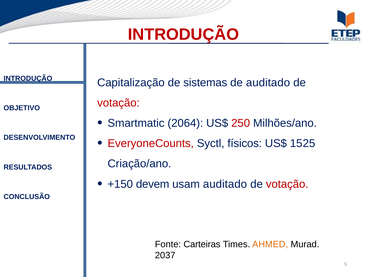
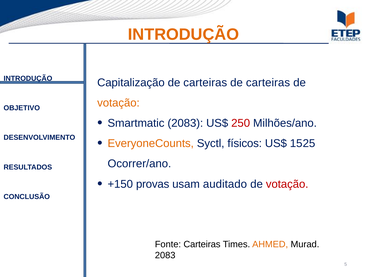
INTRODUÇÃO at (183, 34) colour: red -> orange
Capitalização de sistemas: sistemas -> carteiras
auditado at (268, 83): auditado -> carteiras
votação at (118, 103) colour: red -> orange
Smartmatic 2064: 2064 -> 2083
EveryoneCounts colour: red -> orange
Criação/ano: Criação/ano -> Ocorrer/ano
devem: devem -> provas
2037 at (165, 255): 2037 -> 2083
